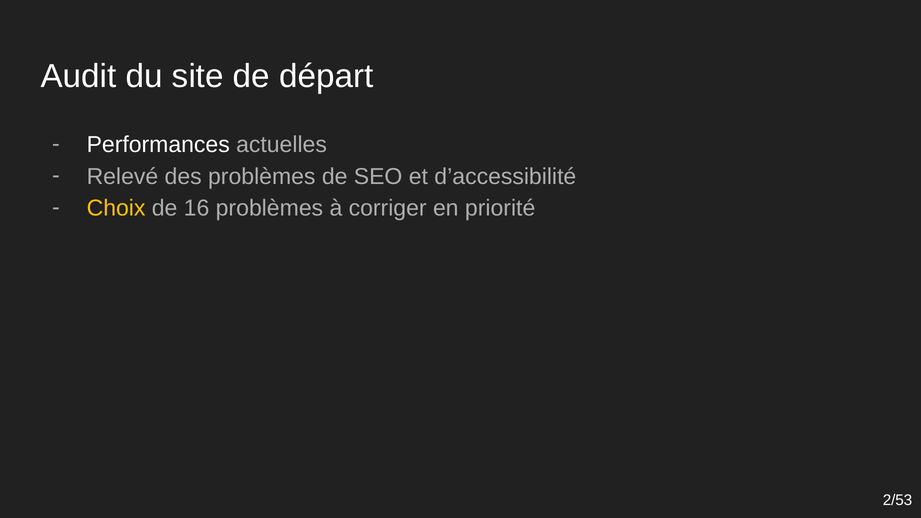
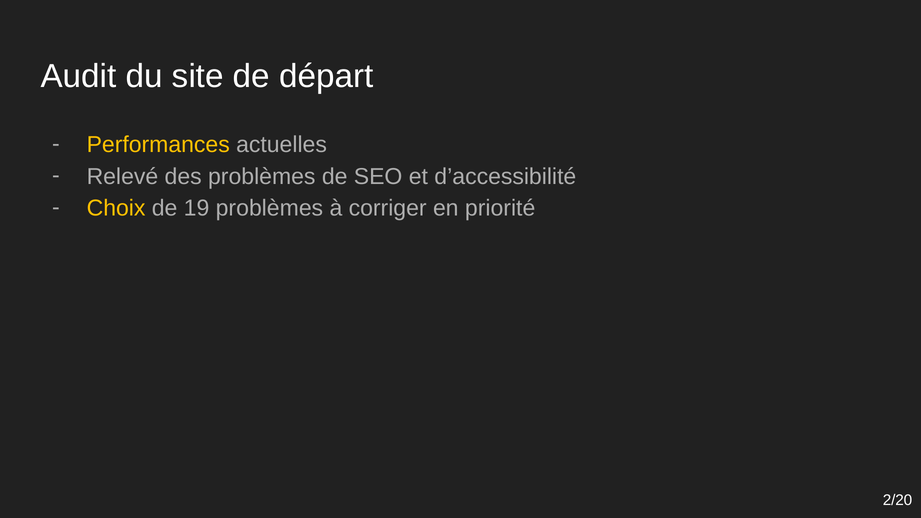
Performances colour: white -> yellow
16: 16 -> 19
2/53: 2/53 -> 2/20
